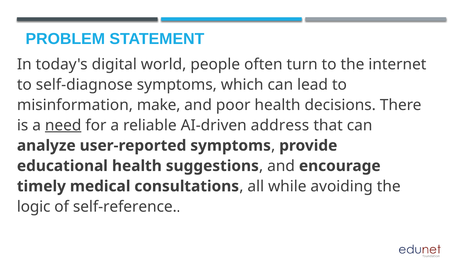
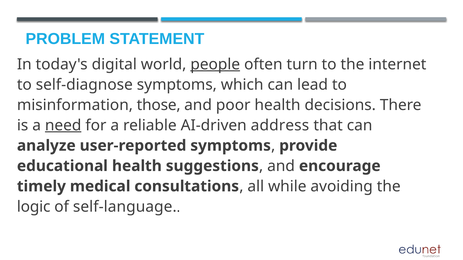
people underline: none -> present
make: make -> those
self-reference: self-reference -> self-language
